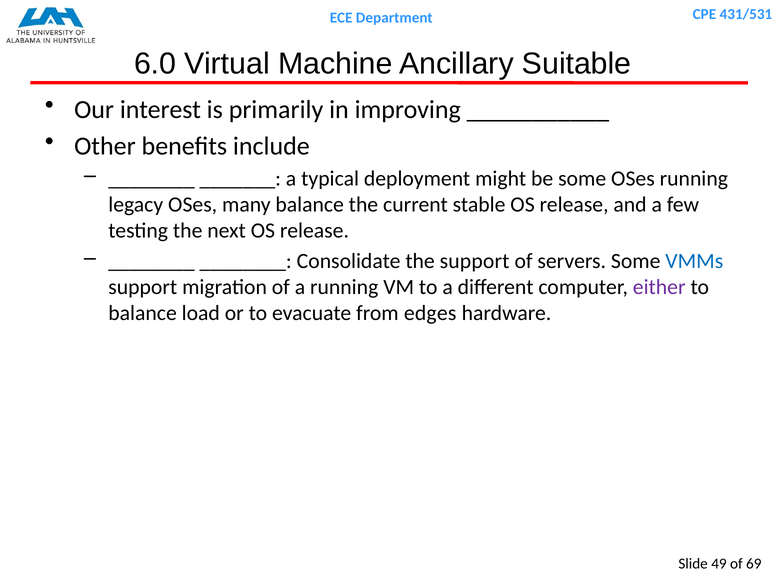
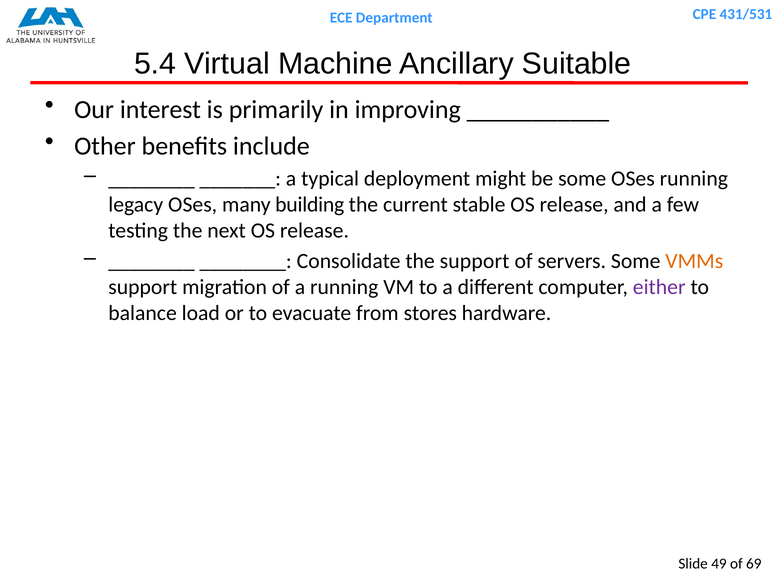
6.0: 6.0 -> 5.4
many balance: balance -> building
VMMs colour: blue -> orange
edges: edges -> stores
